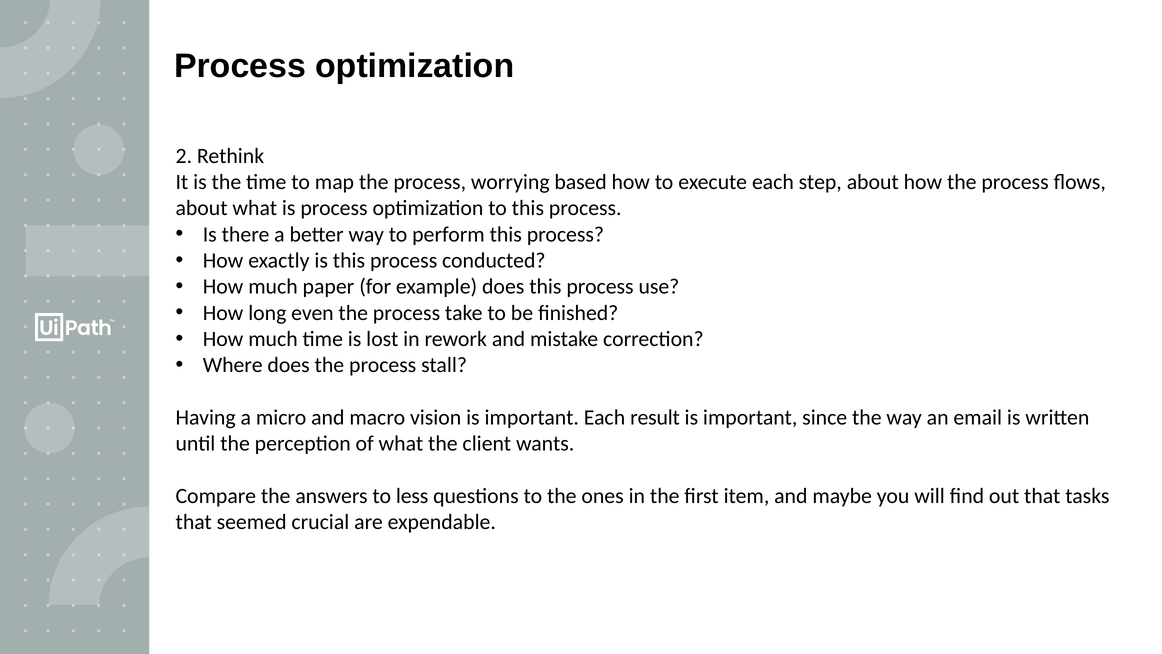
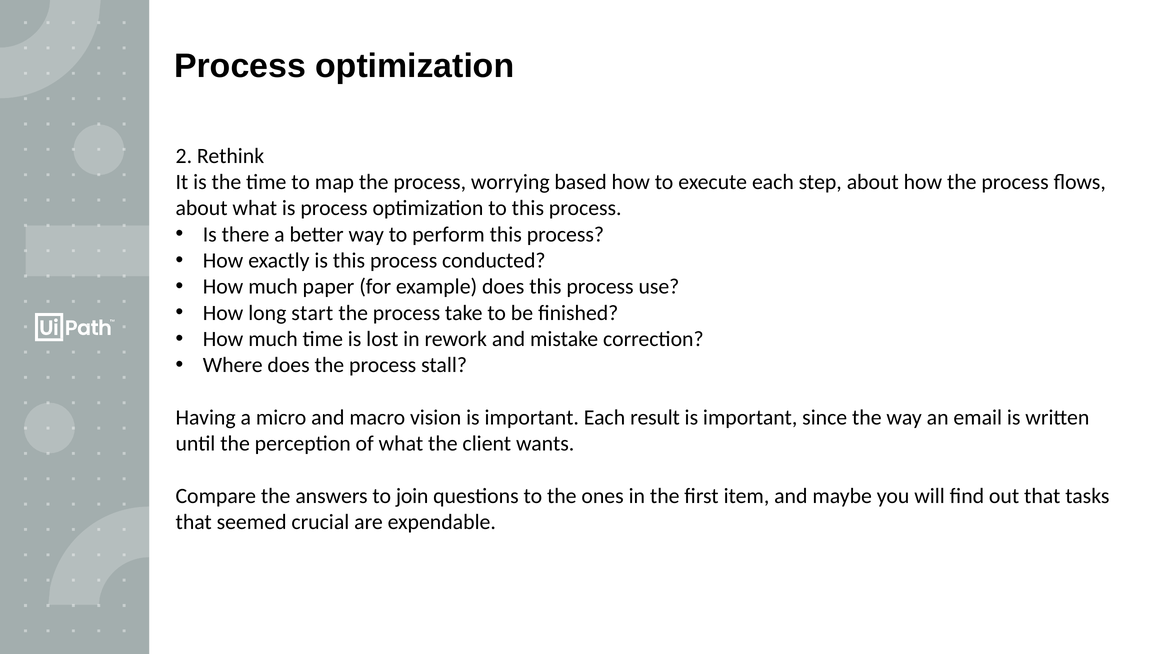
even: even -> start
less: less -> join
